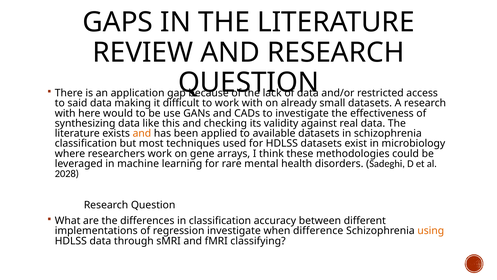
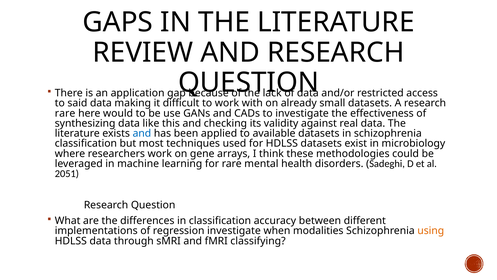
with at (65, 113): with -> rare
and at (142, 133) colour: orange -> blue
2028: 2028 -> 2051
difference: difference -> modalities
